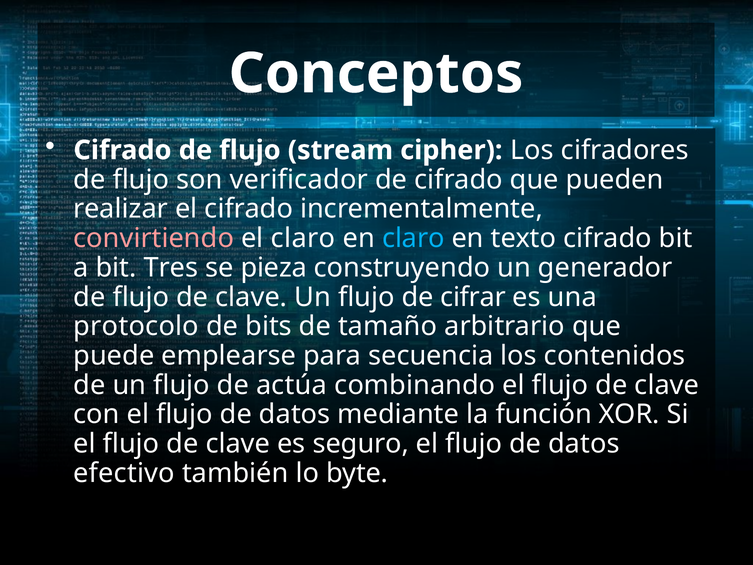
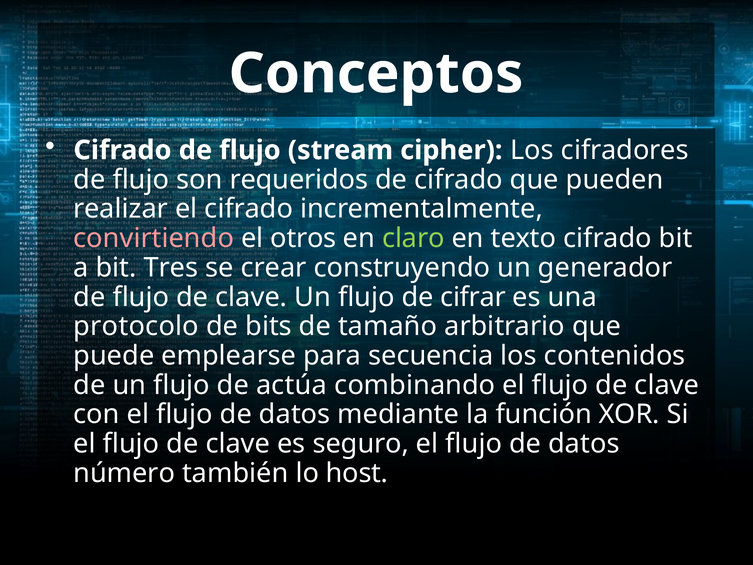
verificador: verificador -> requeridos
el claro: claro -> otros
claro at (413, 238) colour: light blue -> light green
pieza: pieza -> crear
efectivo: efectivo -> número
byte: byte -> host
